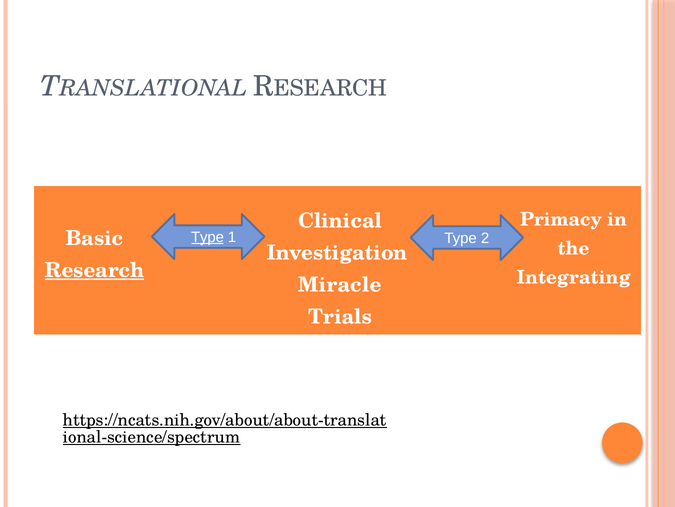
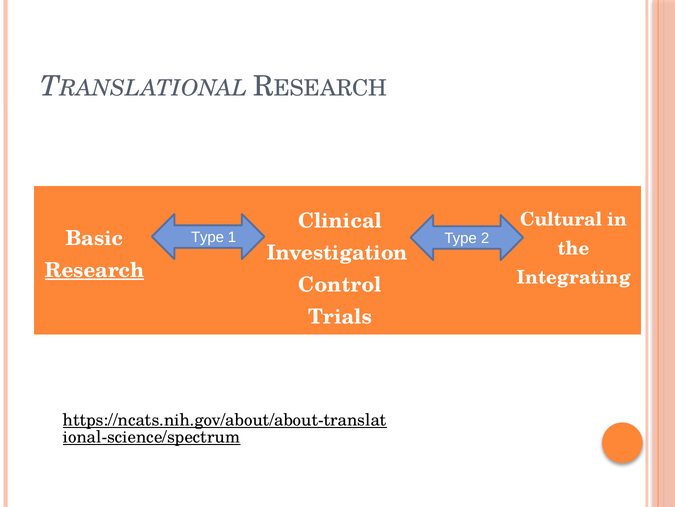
Primacy: Primacy -> Cultural
Type at (208, 237) underline: present -> none
Miracle: Miracle -> Control
